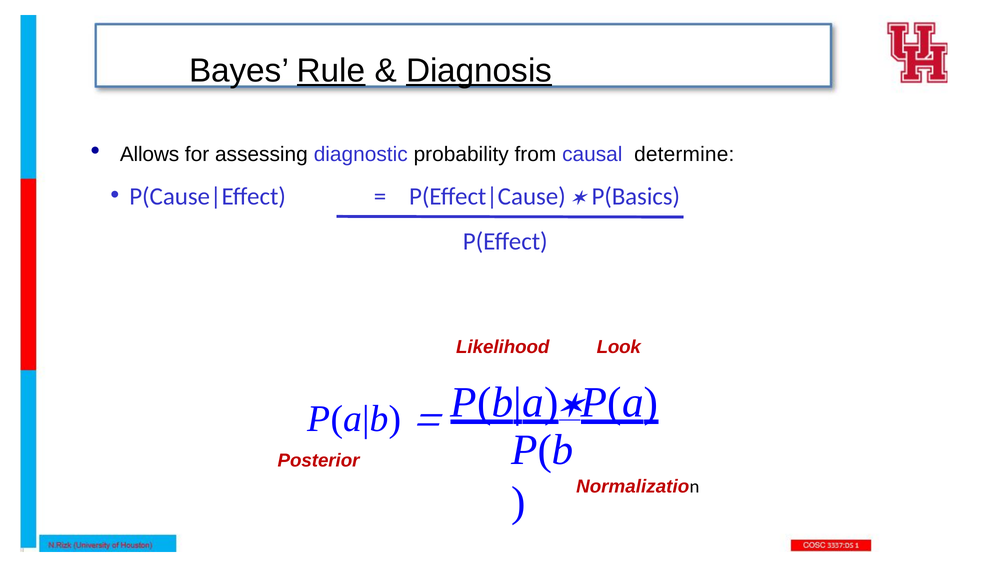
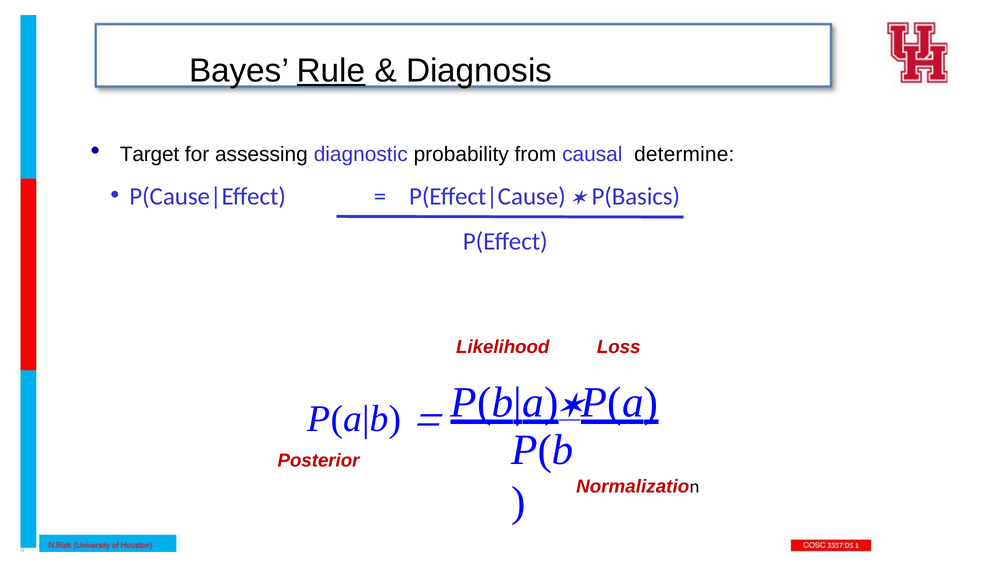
Diagnosis underline: present -> none
Allows: Allows -> Target
Look: Look -> Loss
